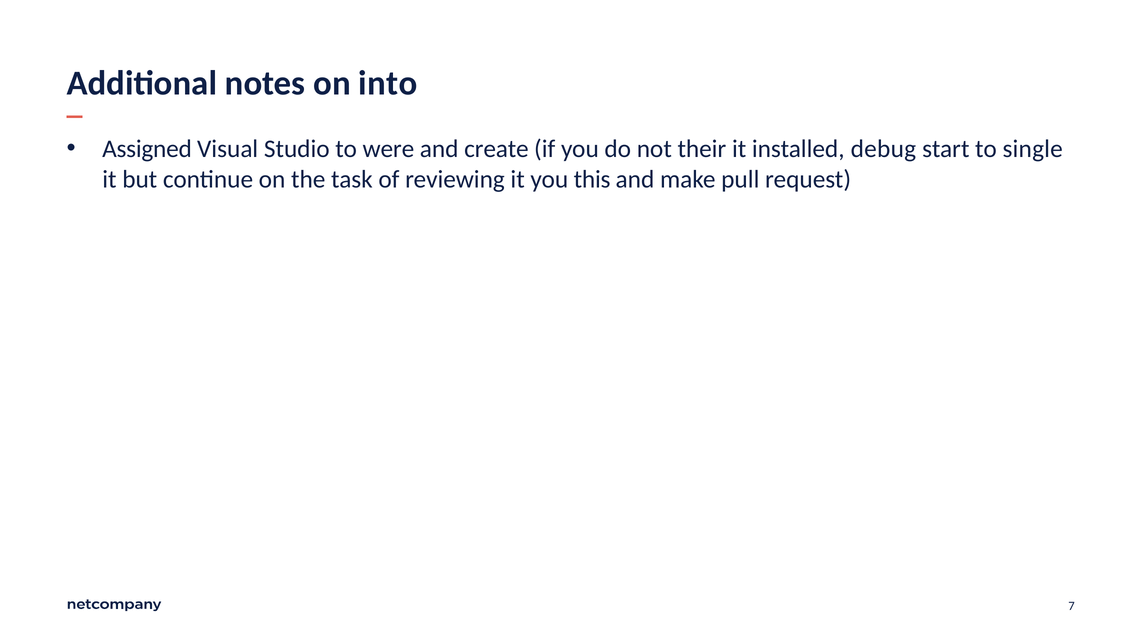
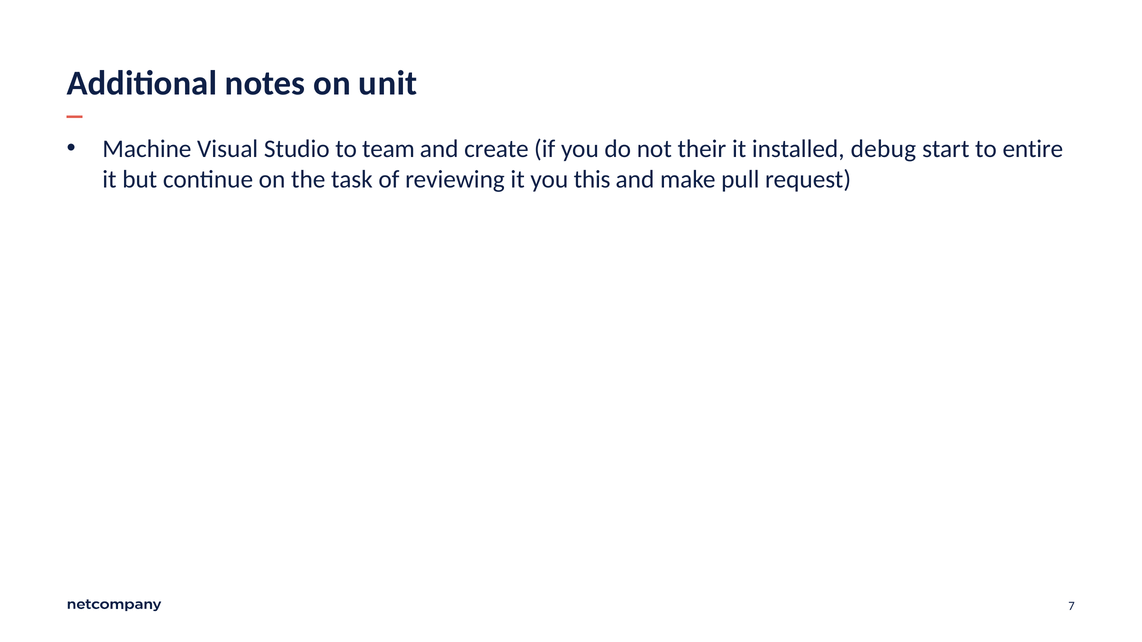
into: into -> unit
Assigned: Assigned -> Machine
were: were -> team
single: single -> entire
